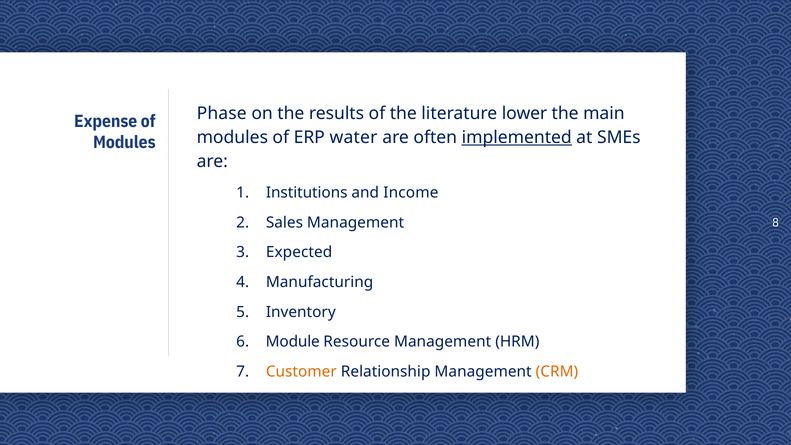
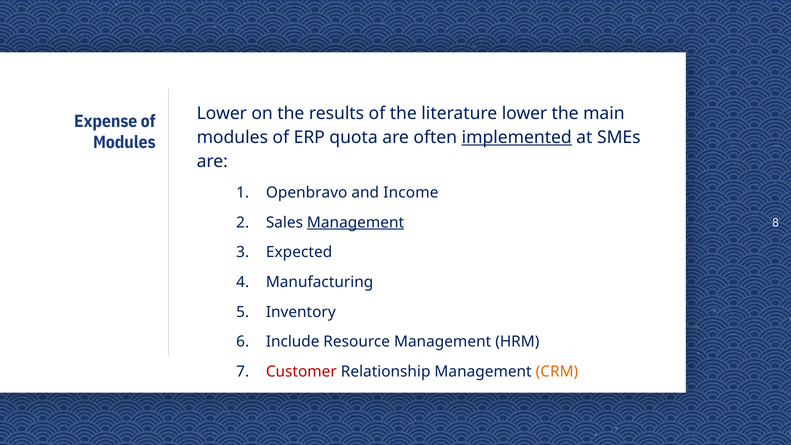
Phase at (222, 114): Phase -> Lower
water: water -> quota
Institutions: Institutions -> Openbravo
Management at (356, 222) underline: none -> present
Module: Module -> Include
Customer colour: orange -> red
